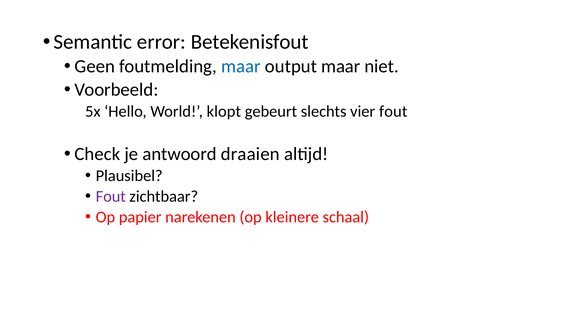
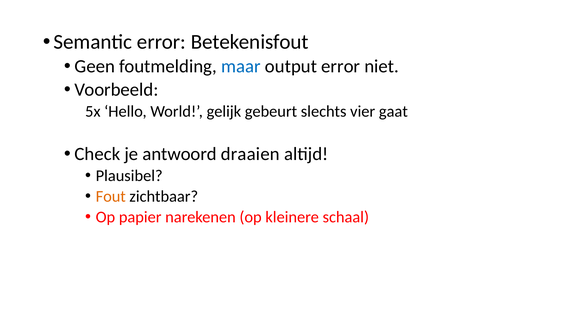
output maar: maar -> error
klopt: klopt -> gelijk
vier fout: fout -> gaat
Fout at (111, 197) colour: purple -> orange
